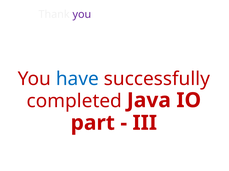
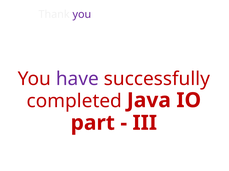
have colour: blue -> purple
